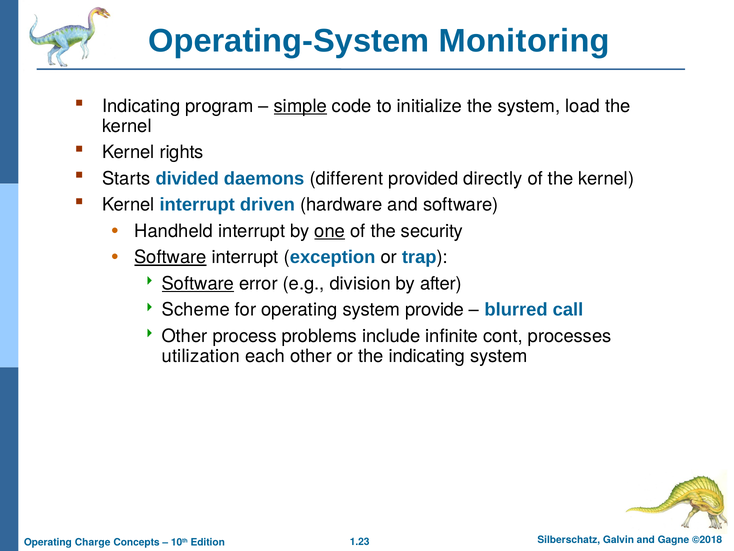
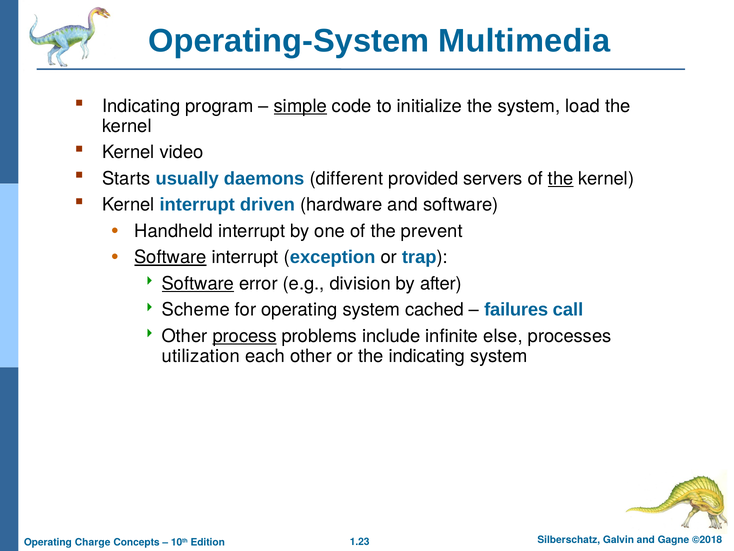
Monitoring: Monitoring -> Multimedia
rights: rights -> video
divided: divided -> usually
directly: directly -> servers
the at (561, 178) underline: none -> present
one underline: present -> none
security: security -> prevent
provide: provide -> cached
blurred: blurred -> failures
process underline: none -> present
cont: cont -> else
